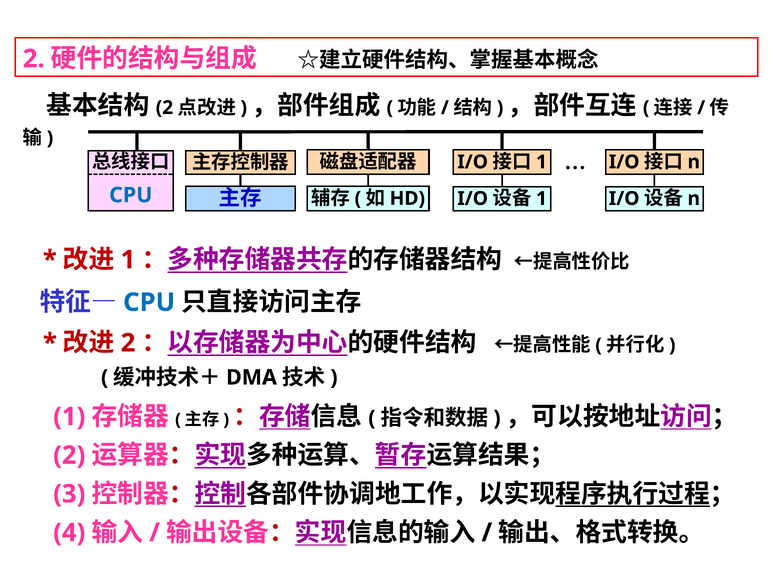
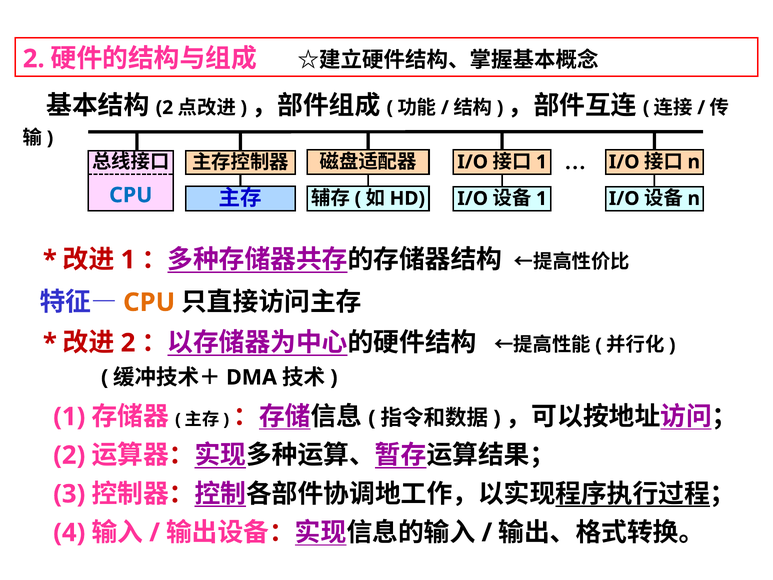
CPU at (149, 302) colour: blue -> orange
